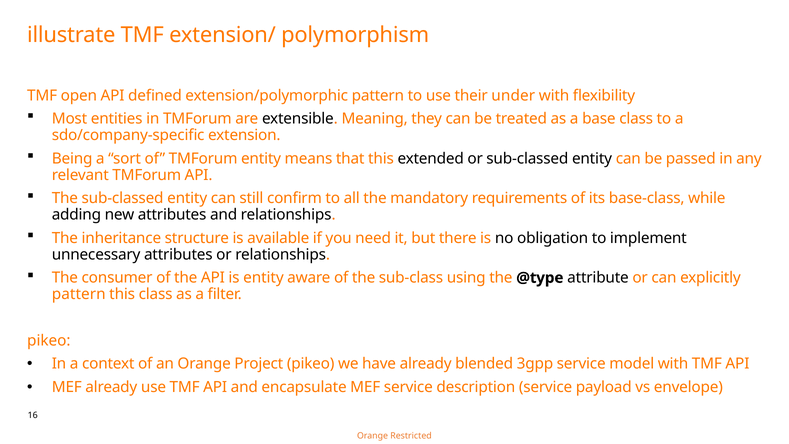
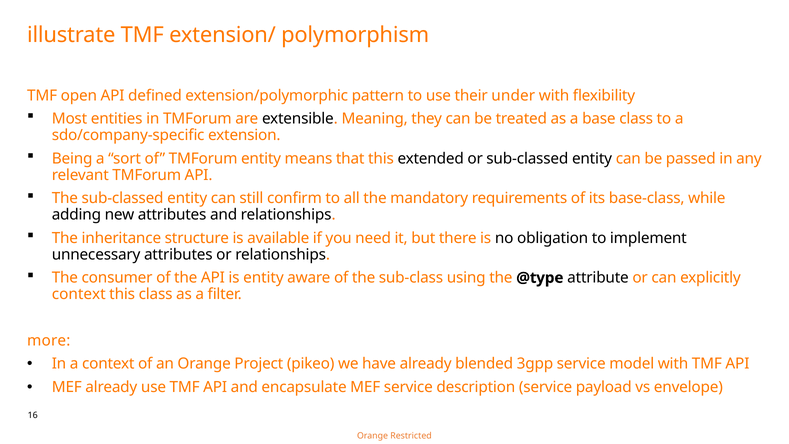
pattern at (79, 294): pattern -> context
pikeo at (49, 341): pikeo -> more
